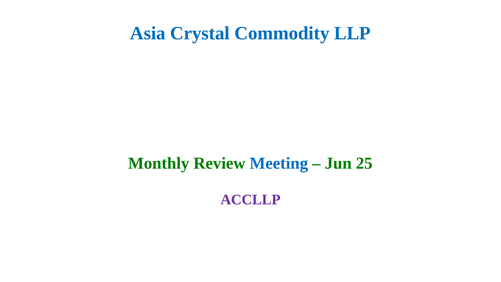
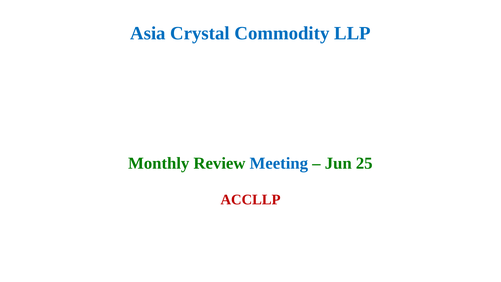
ACCLLP colour: purple -> red
